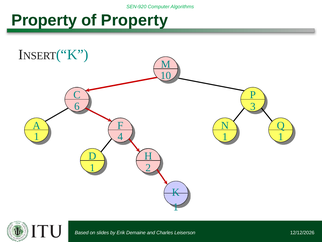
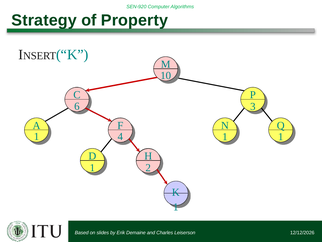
Property at (44, 20): Property -> Strategy
